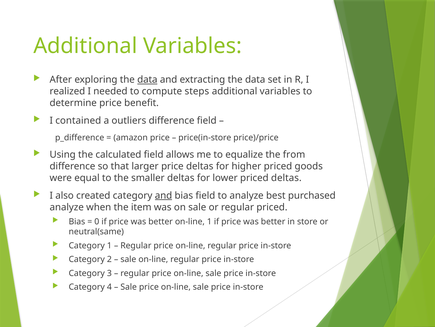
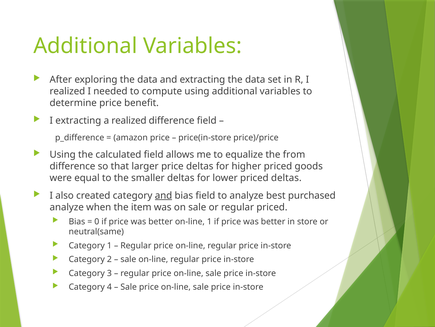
data at (147, 80) underline: present -> none
compute steps: steps -> using
I contained: contained -> extracting
a outliers: outliers -> realized
